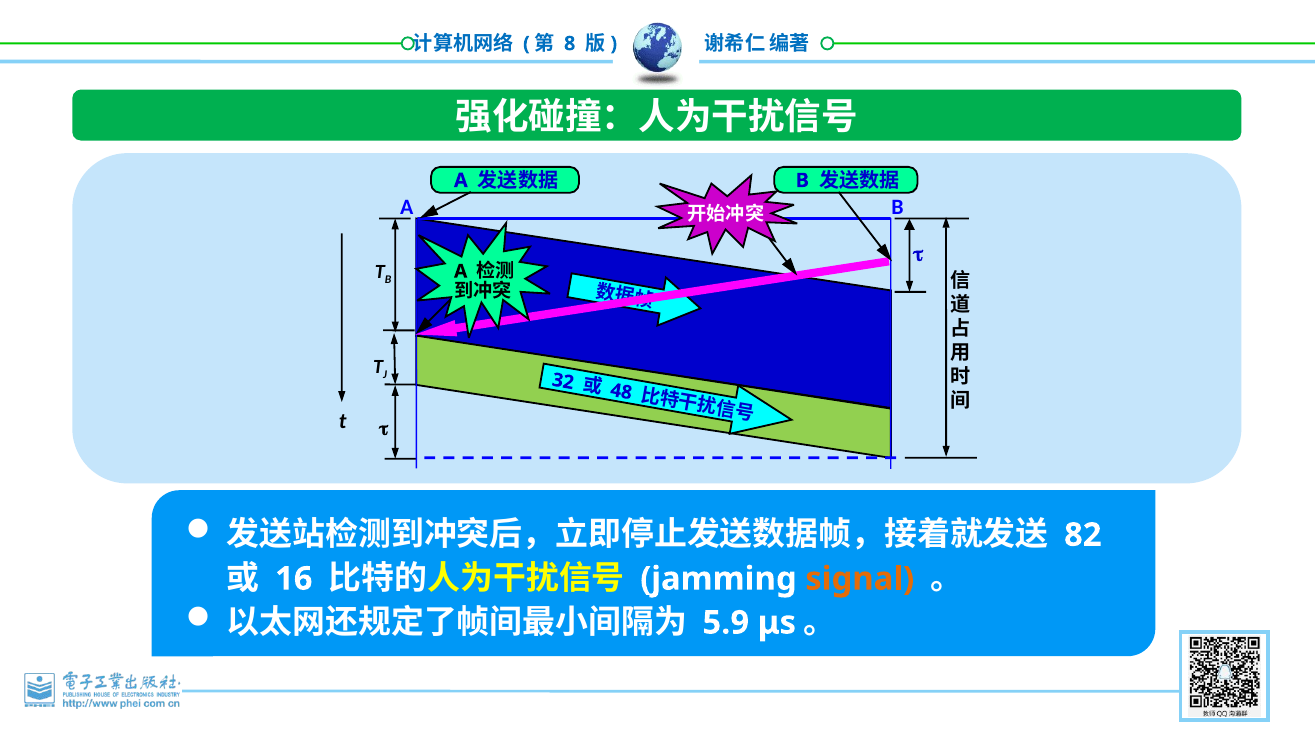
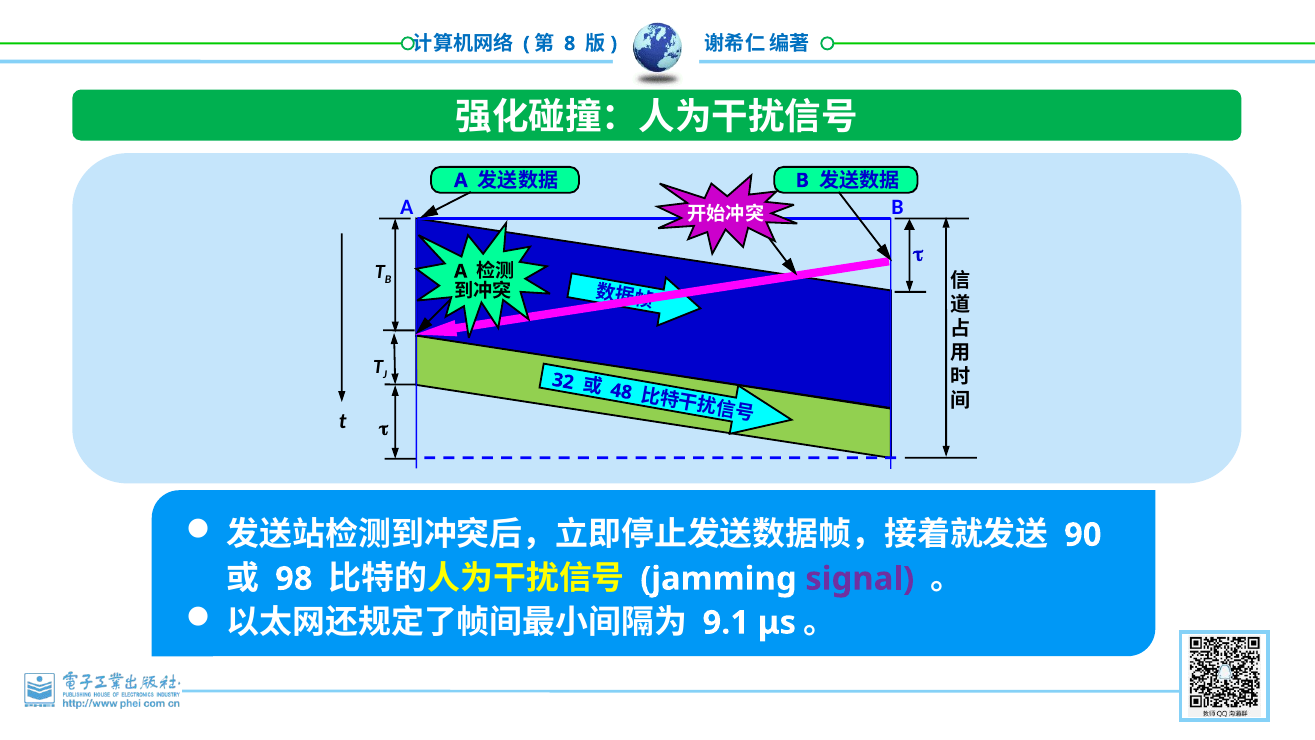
82: 82 -> 90
16: 16 -> 98
signal colour: orange -> purple
5.9: 5.9 -> 9.1
